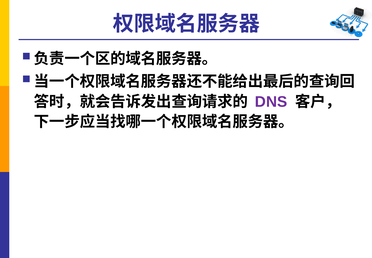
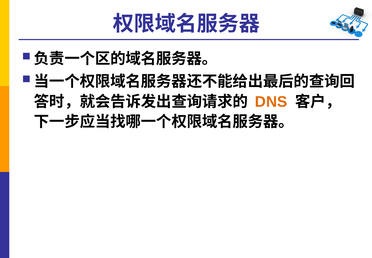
DNS colour: purple -> orange
